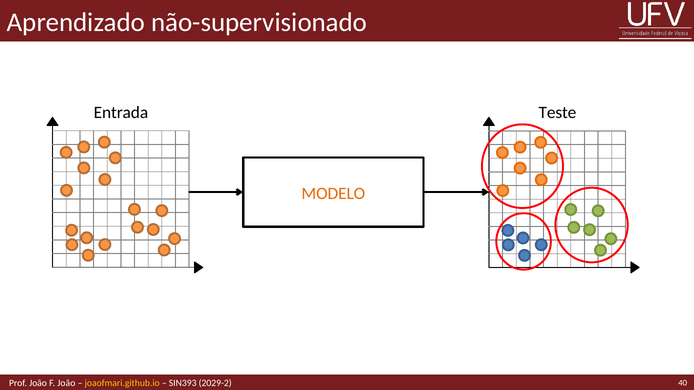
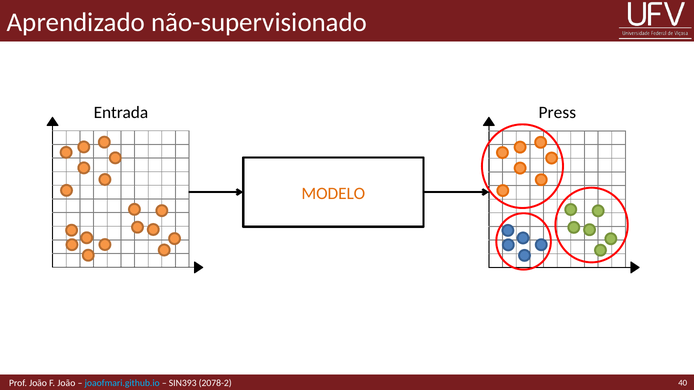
Teste: Teste -> Press
joaofmari.github.io colour: yellow -> light blue
2029-2: 2029-2 -> 2078-2
